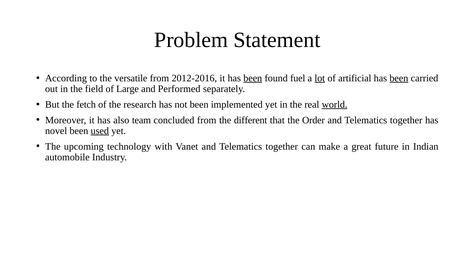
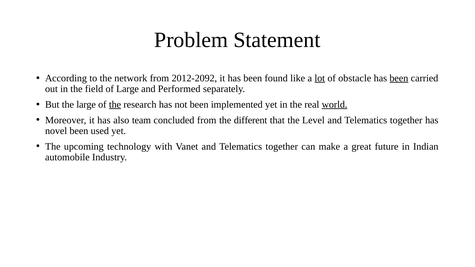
versatile: versatile -> network
2012-2016: 2012-2016 -> 2012-2092
been at (253, 78) underline: present -> none
fuel: fuel -> like
artificial: artificial -> obstacle
the fetch: fetch -> large
the at (115, 105) underline: none -> present
Order: Order -> Level
used underline: present -> none
